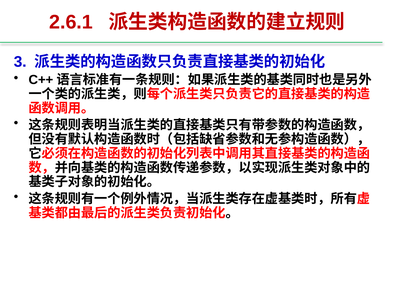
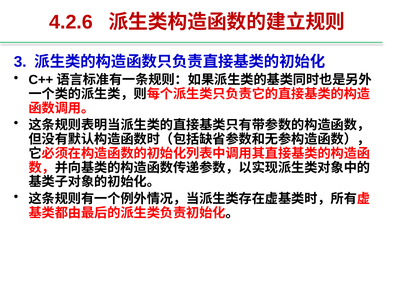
2.6.1: 2.6.1 -> 4.2.6
